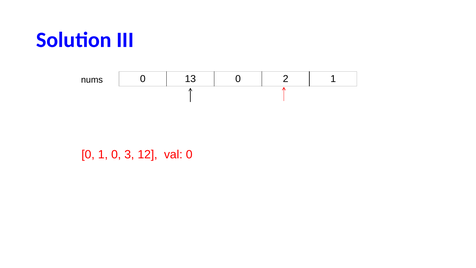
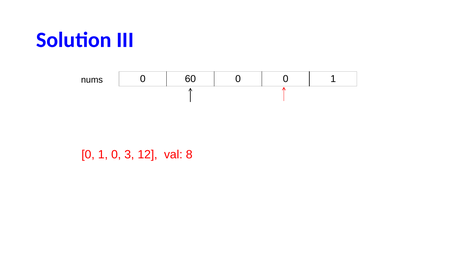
13: 13 -> 60
0 2: 2 -> 0
val 0: 0 -> 8
